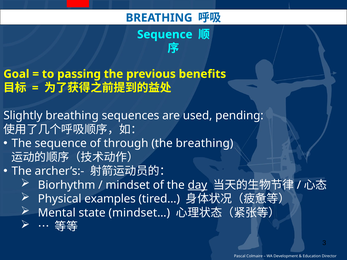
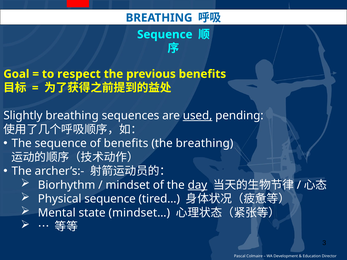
passing: passing -> respect
used underline: none -> present
of through: through -> benefits
Physical examples: examples -> sequence
